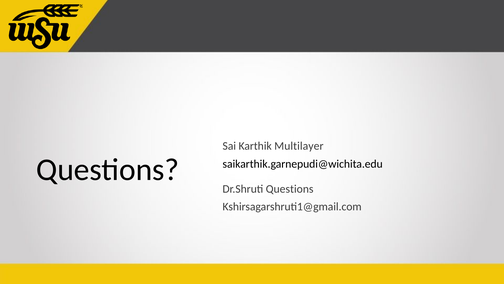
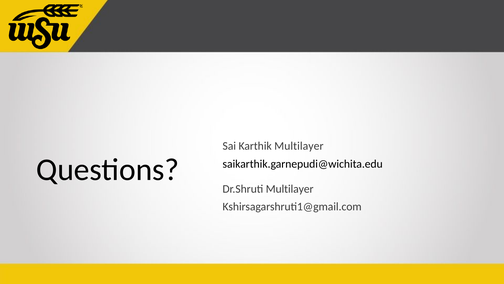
Dr.Shruti Questions: Questions -> Multilayer
